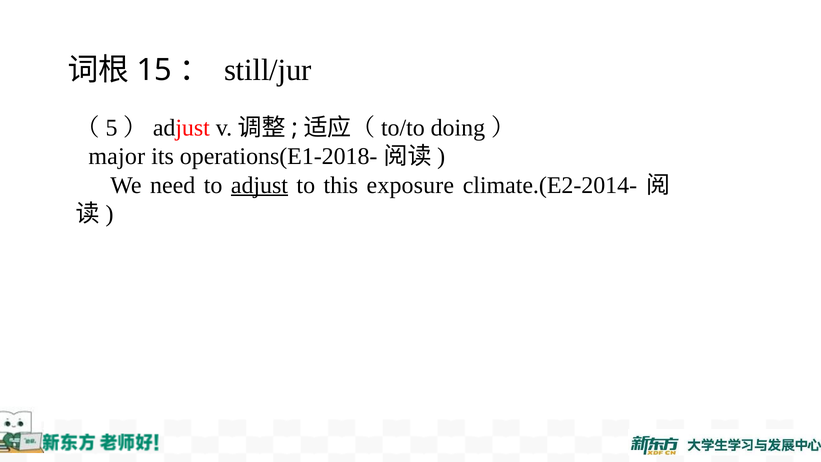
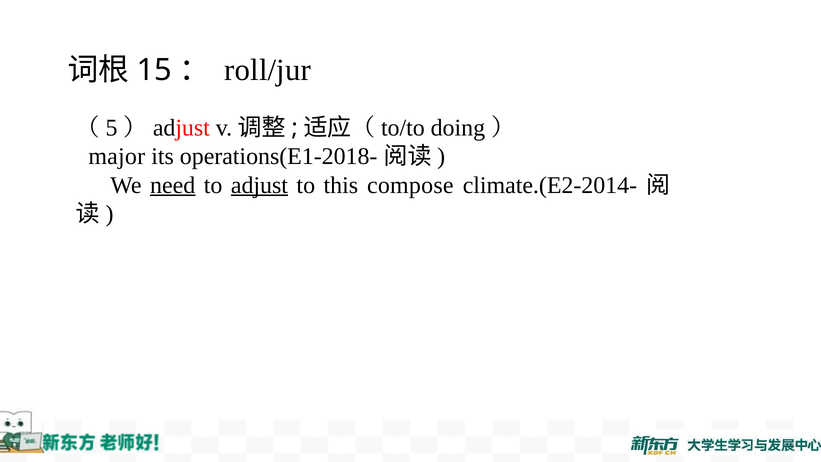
still/jur: still/jur -> roll/jur
need underline: none -> present
exposure: exposure -> compose
